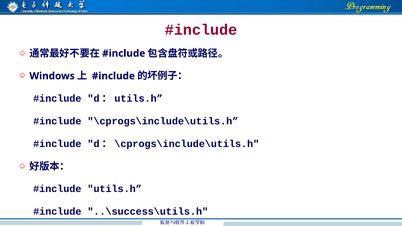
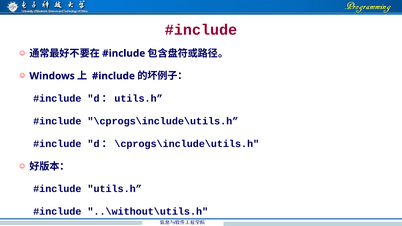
..\success\utils.h: ..\success\utils.h -> ..\without\utils.h
